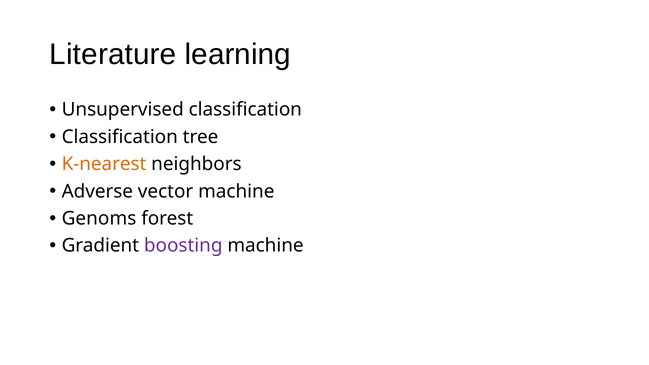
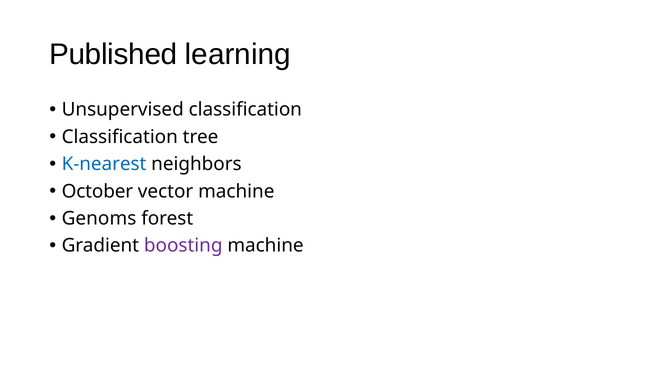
Literature: Literature -> Published
K-nearest colour: orange -> blue
Adverse: Adverse -> October
